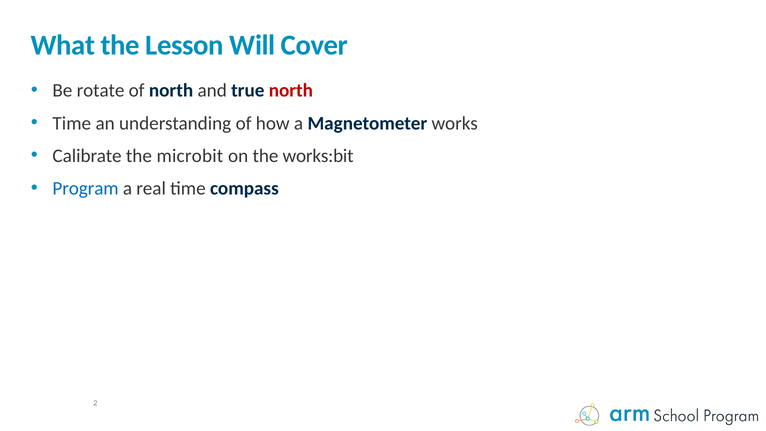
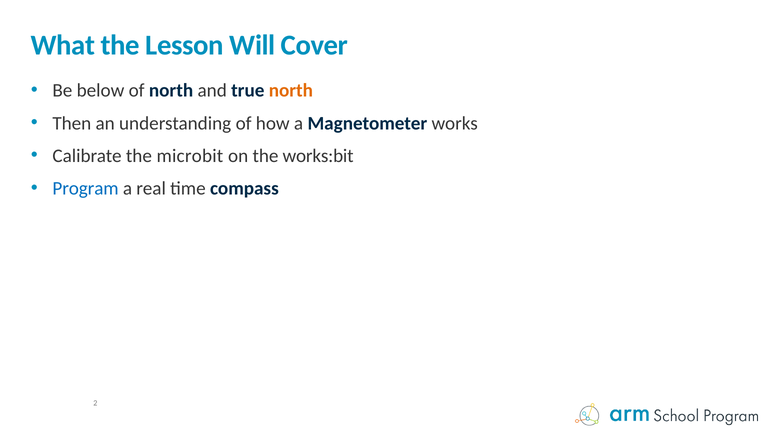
rotate: rotate -> below
north at (291, 91) colour: red -> orange
Time at (72, 123): Time -> Then
